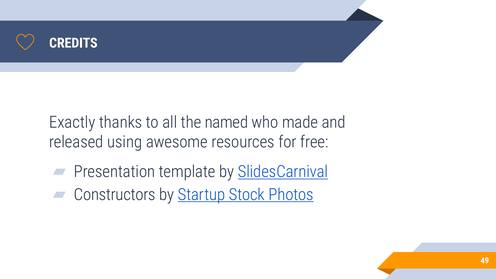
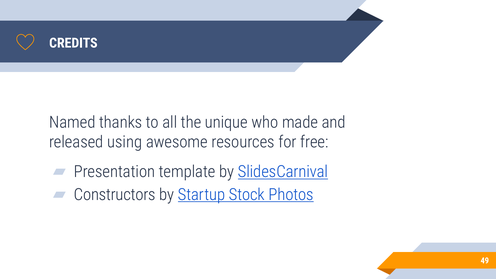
Exactly: Exactly -> Named
named: named -> unique
